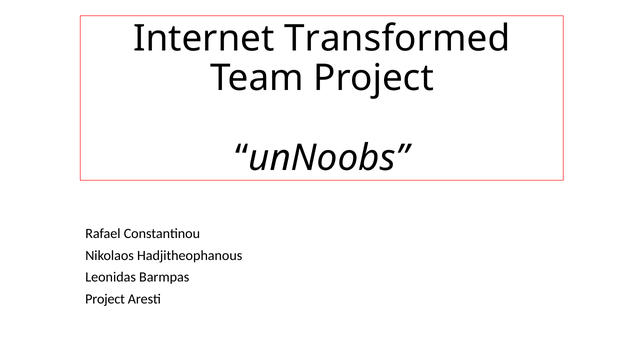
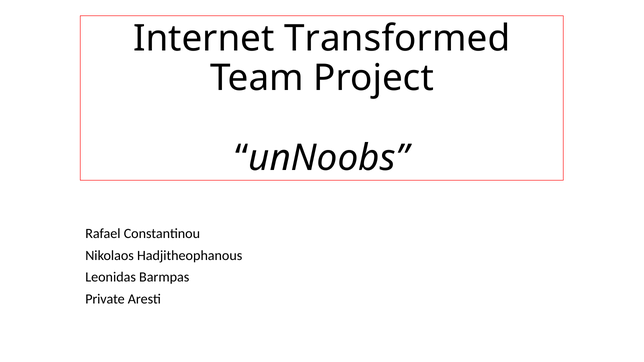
Project at (105, 299): Project -> Private
